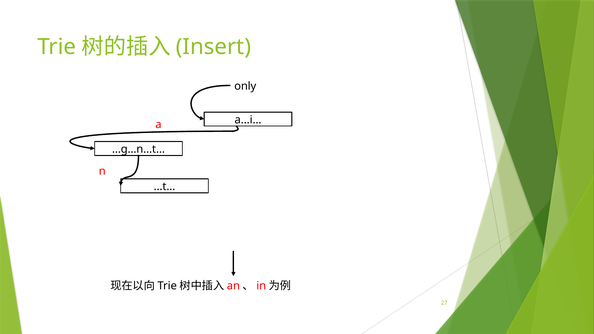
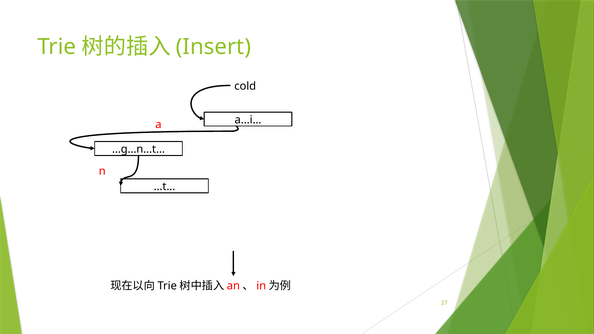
only: only -> cold
